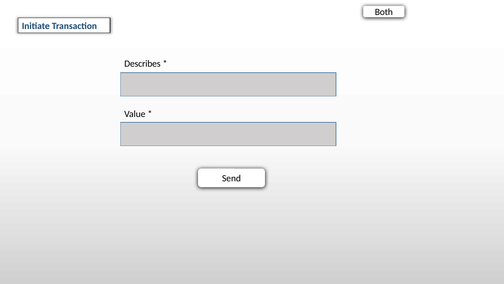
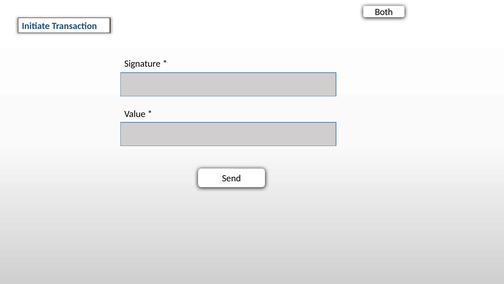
Describes: Describes -> Signature
